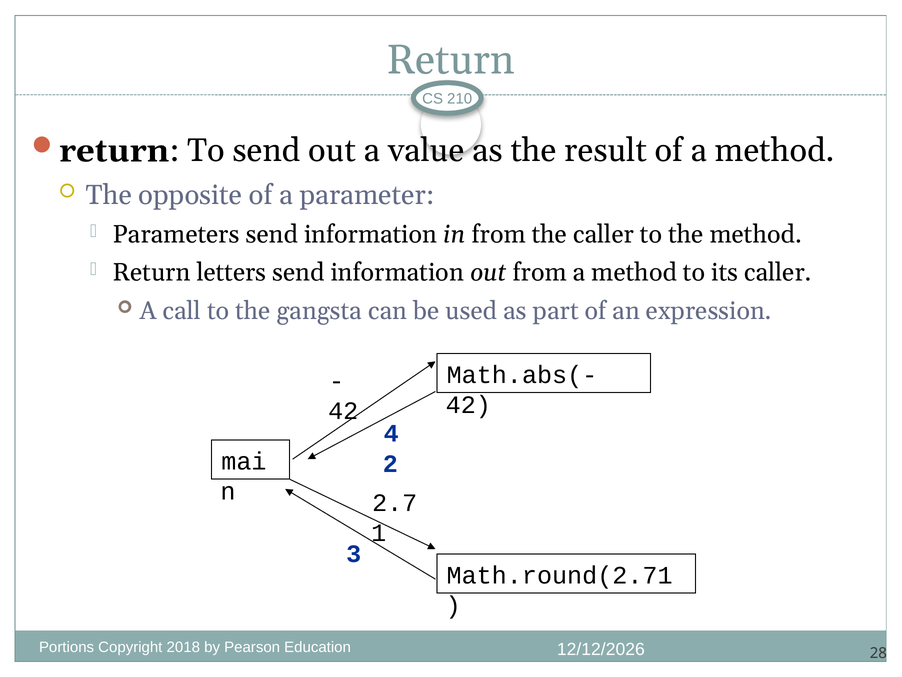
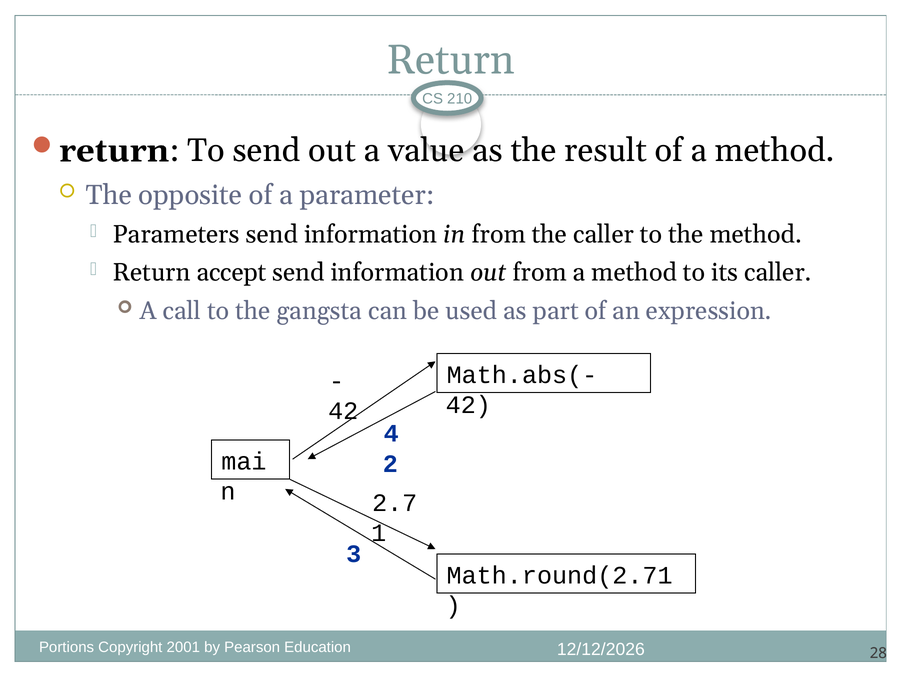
letters: letters -> accept
2018: 2018 -> 2001
